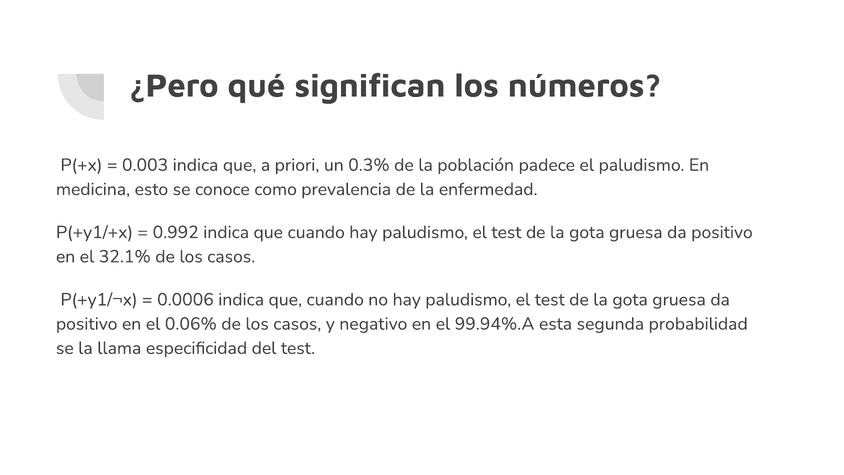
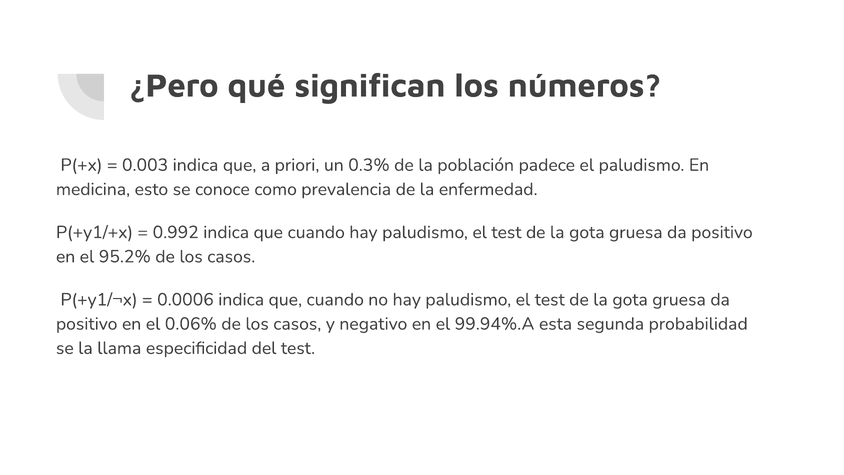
32.1%: 32.1% -> 95.2%
